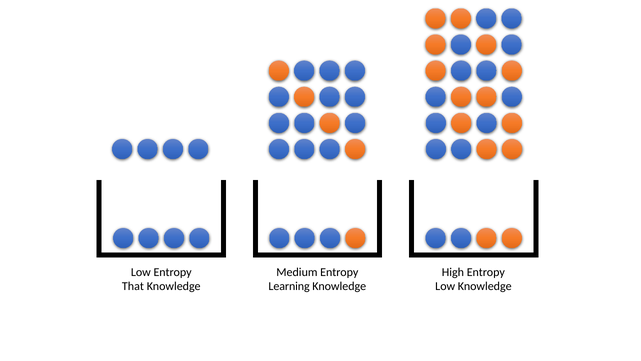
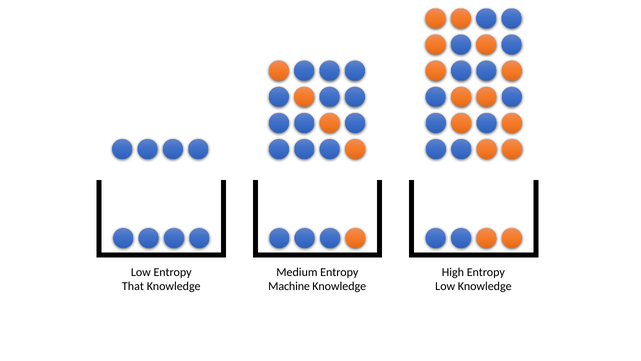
Learning: Learning -> Machine
